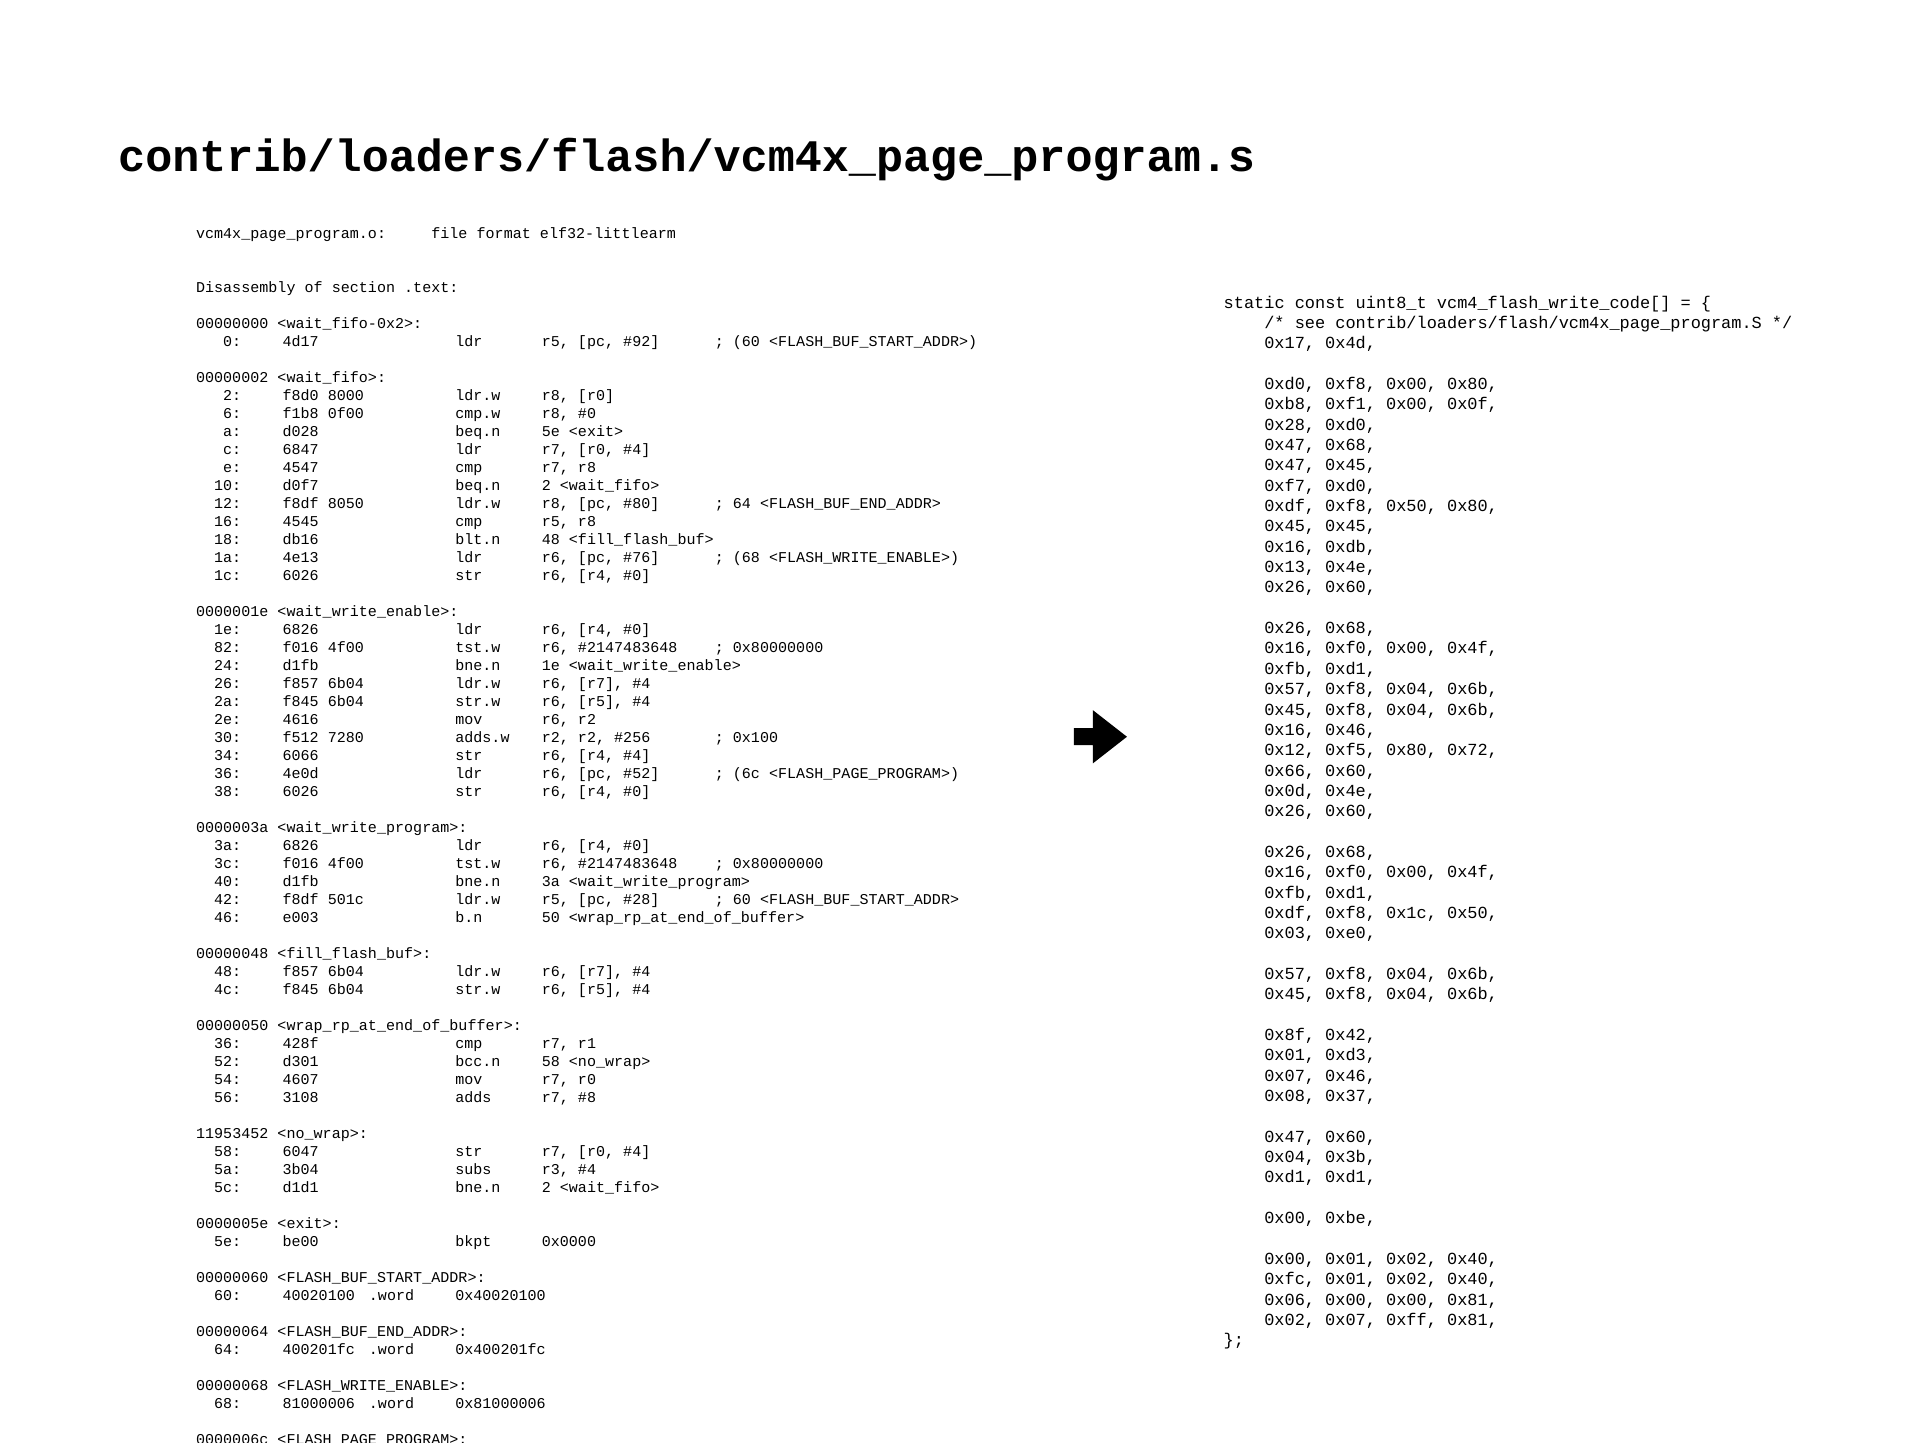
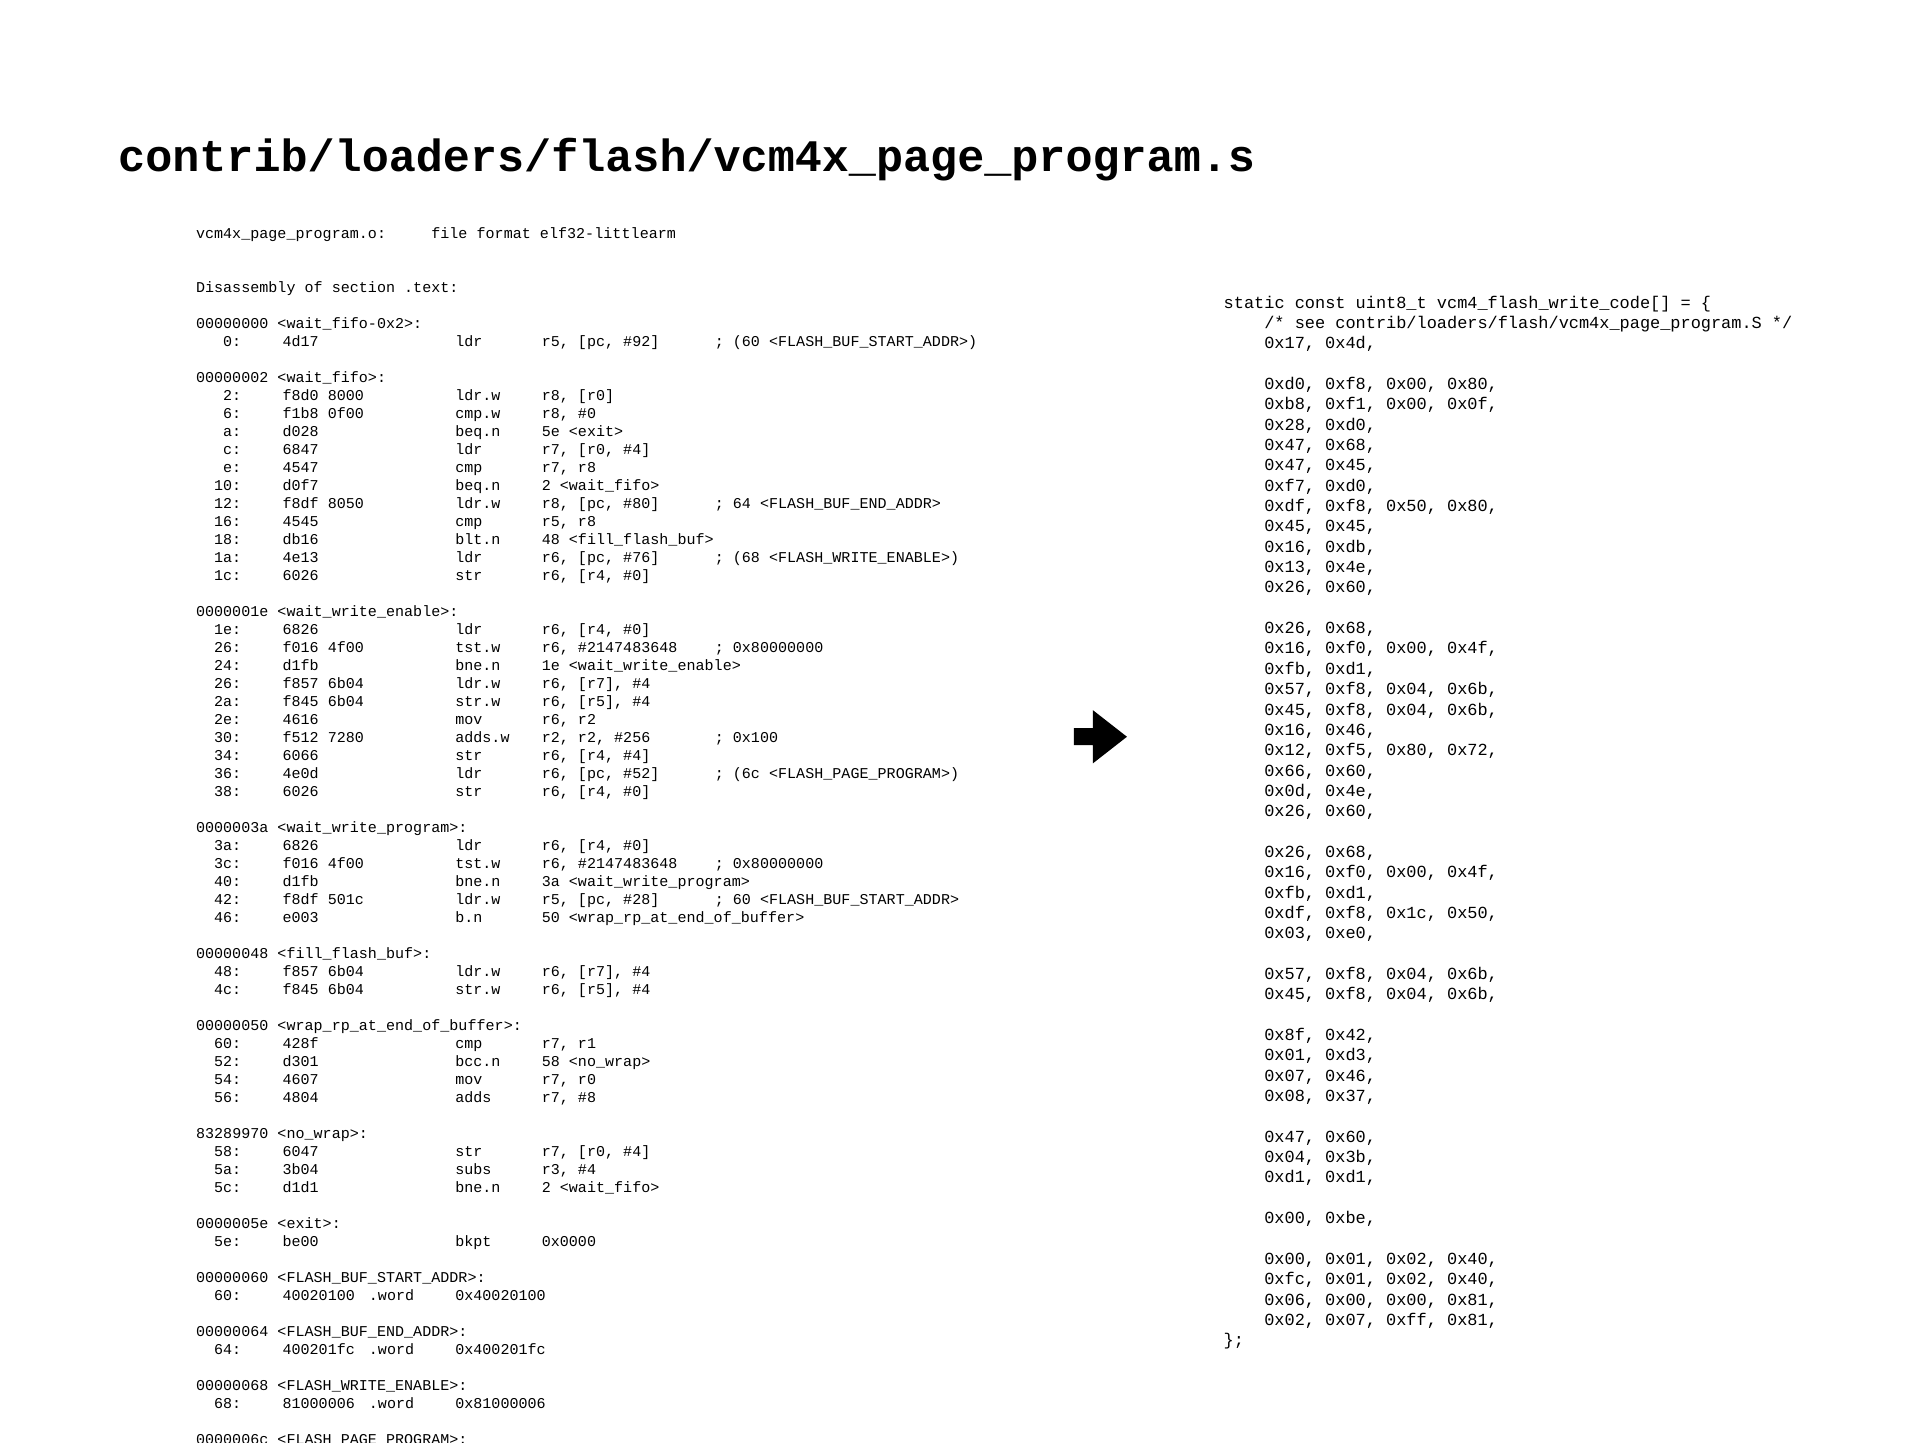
82 at (228, 647): 82 -> 26
36 at (228, 1043): 36 -> 60
3108: 3108 -> 4804
11953452: 11953452 -> 83289970
